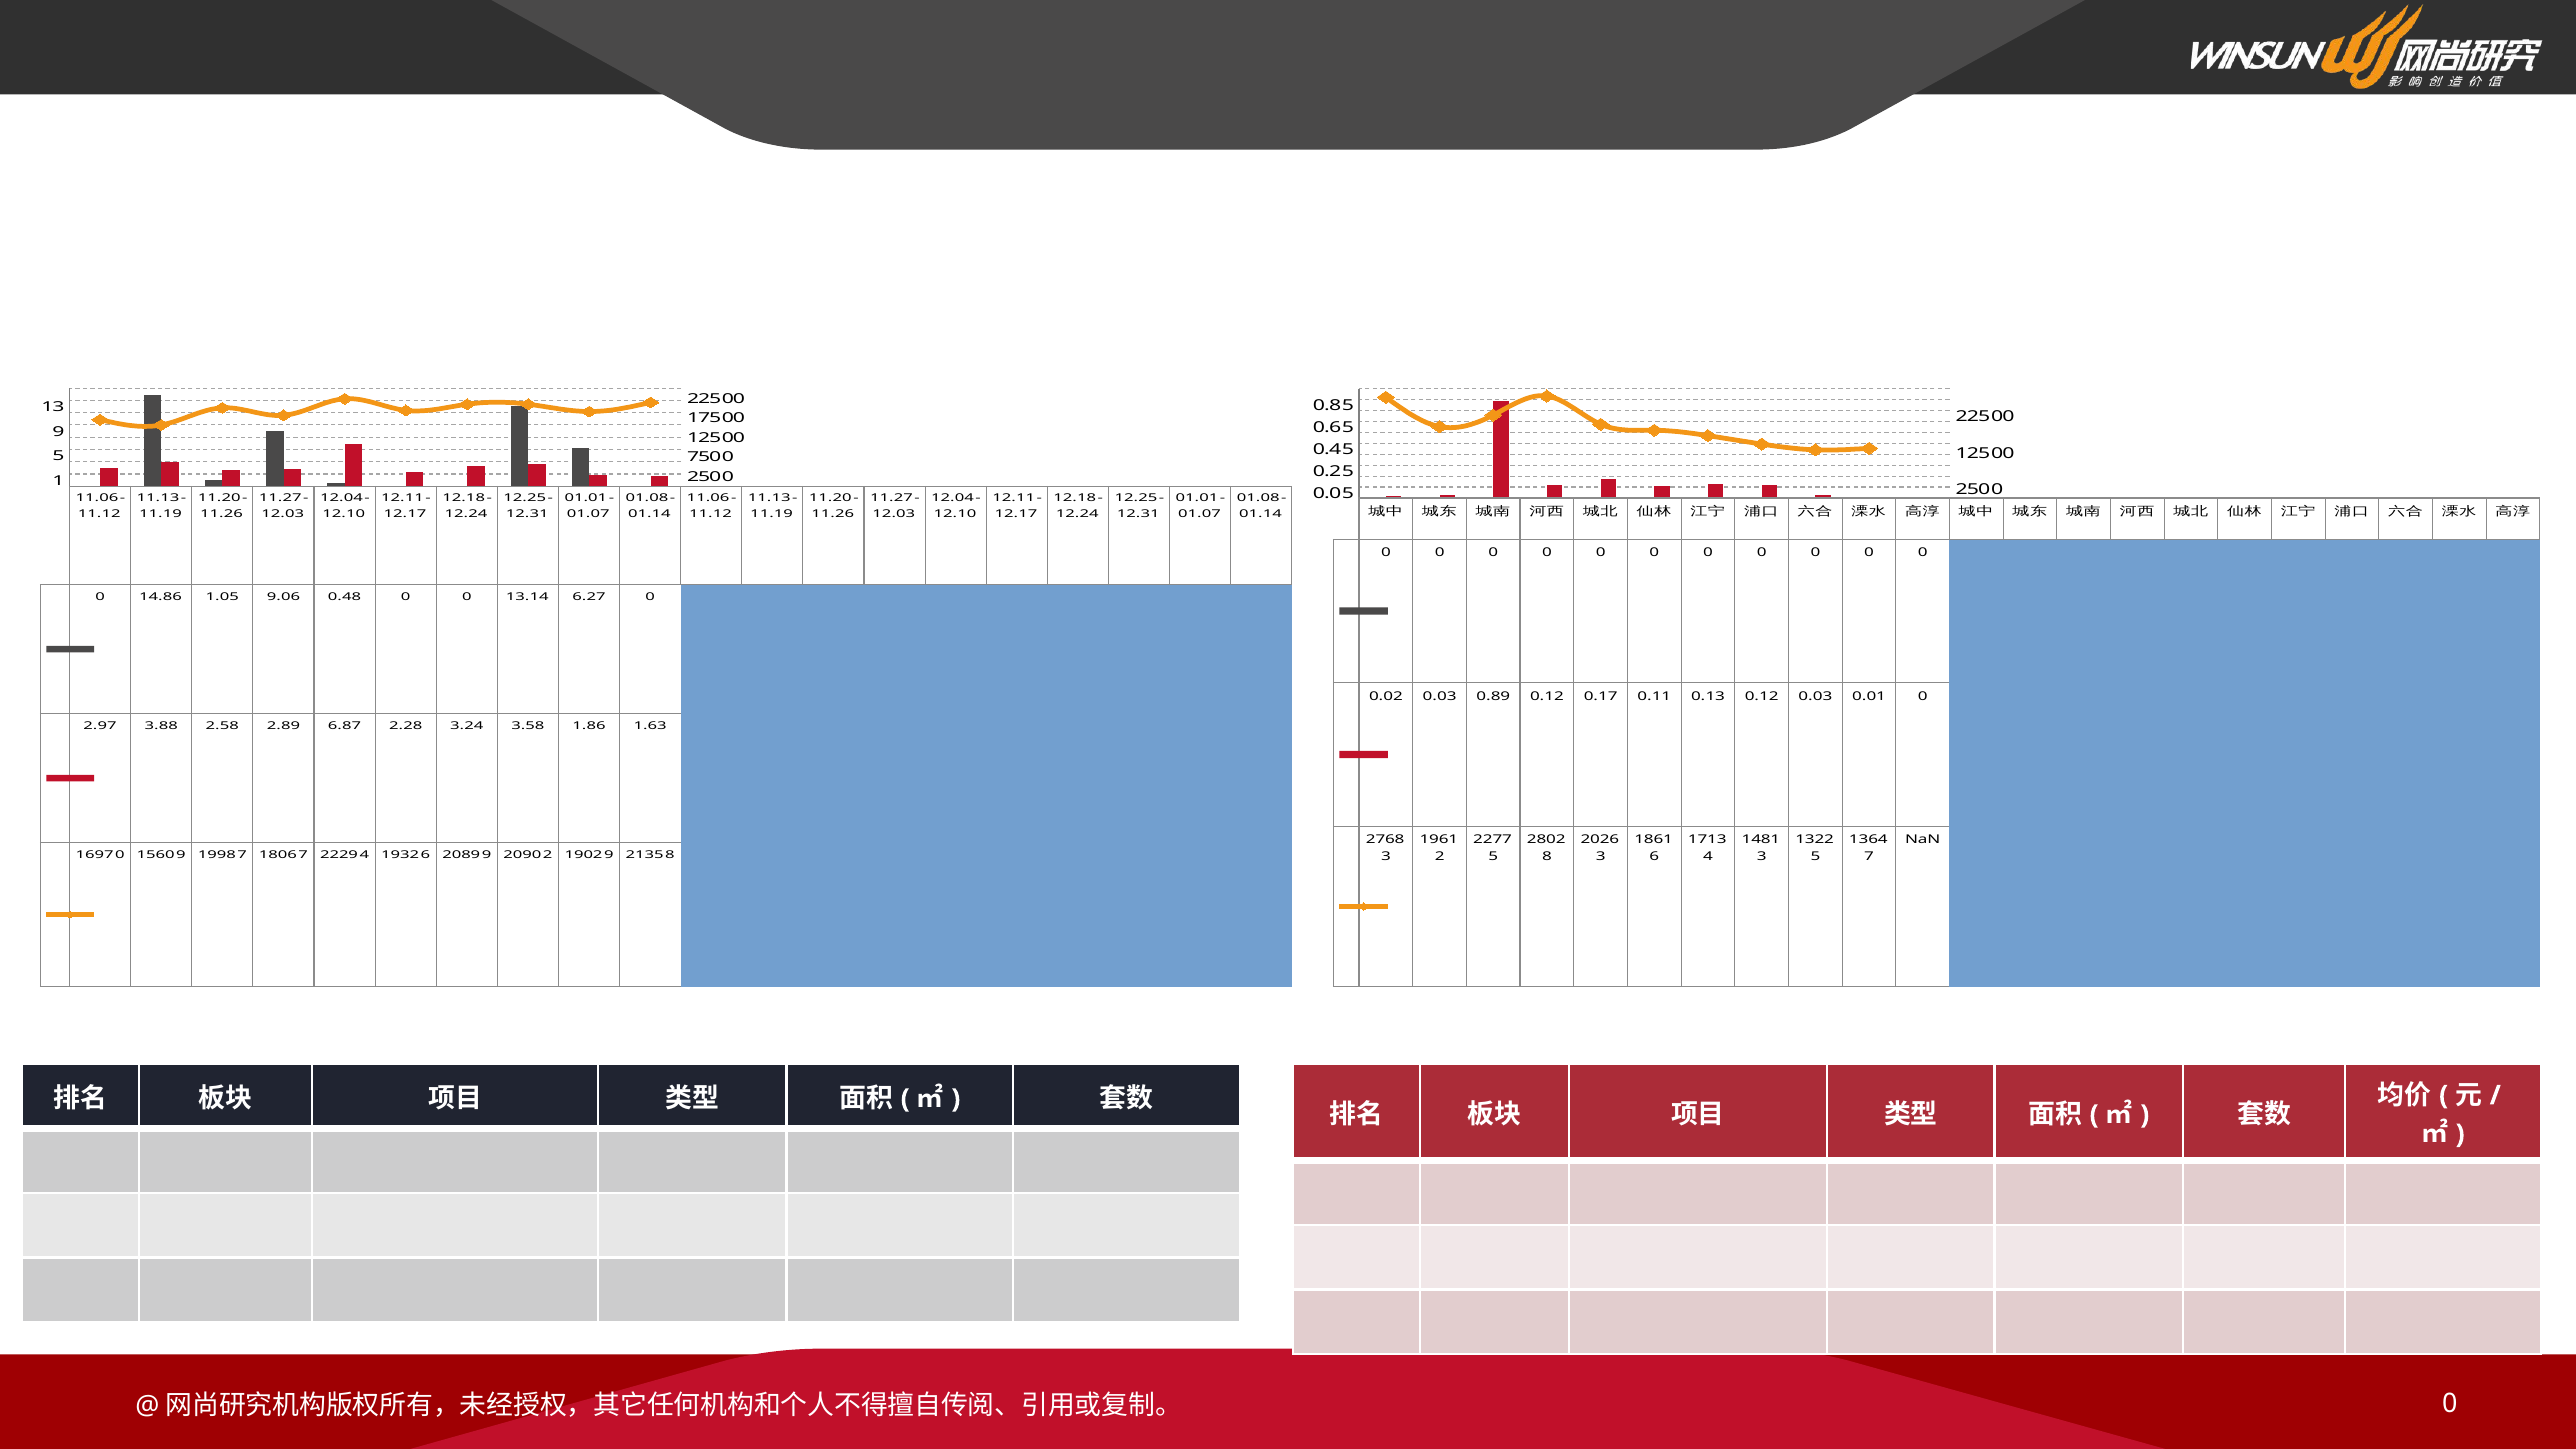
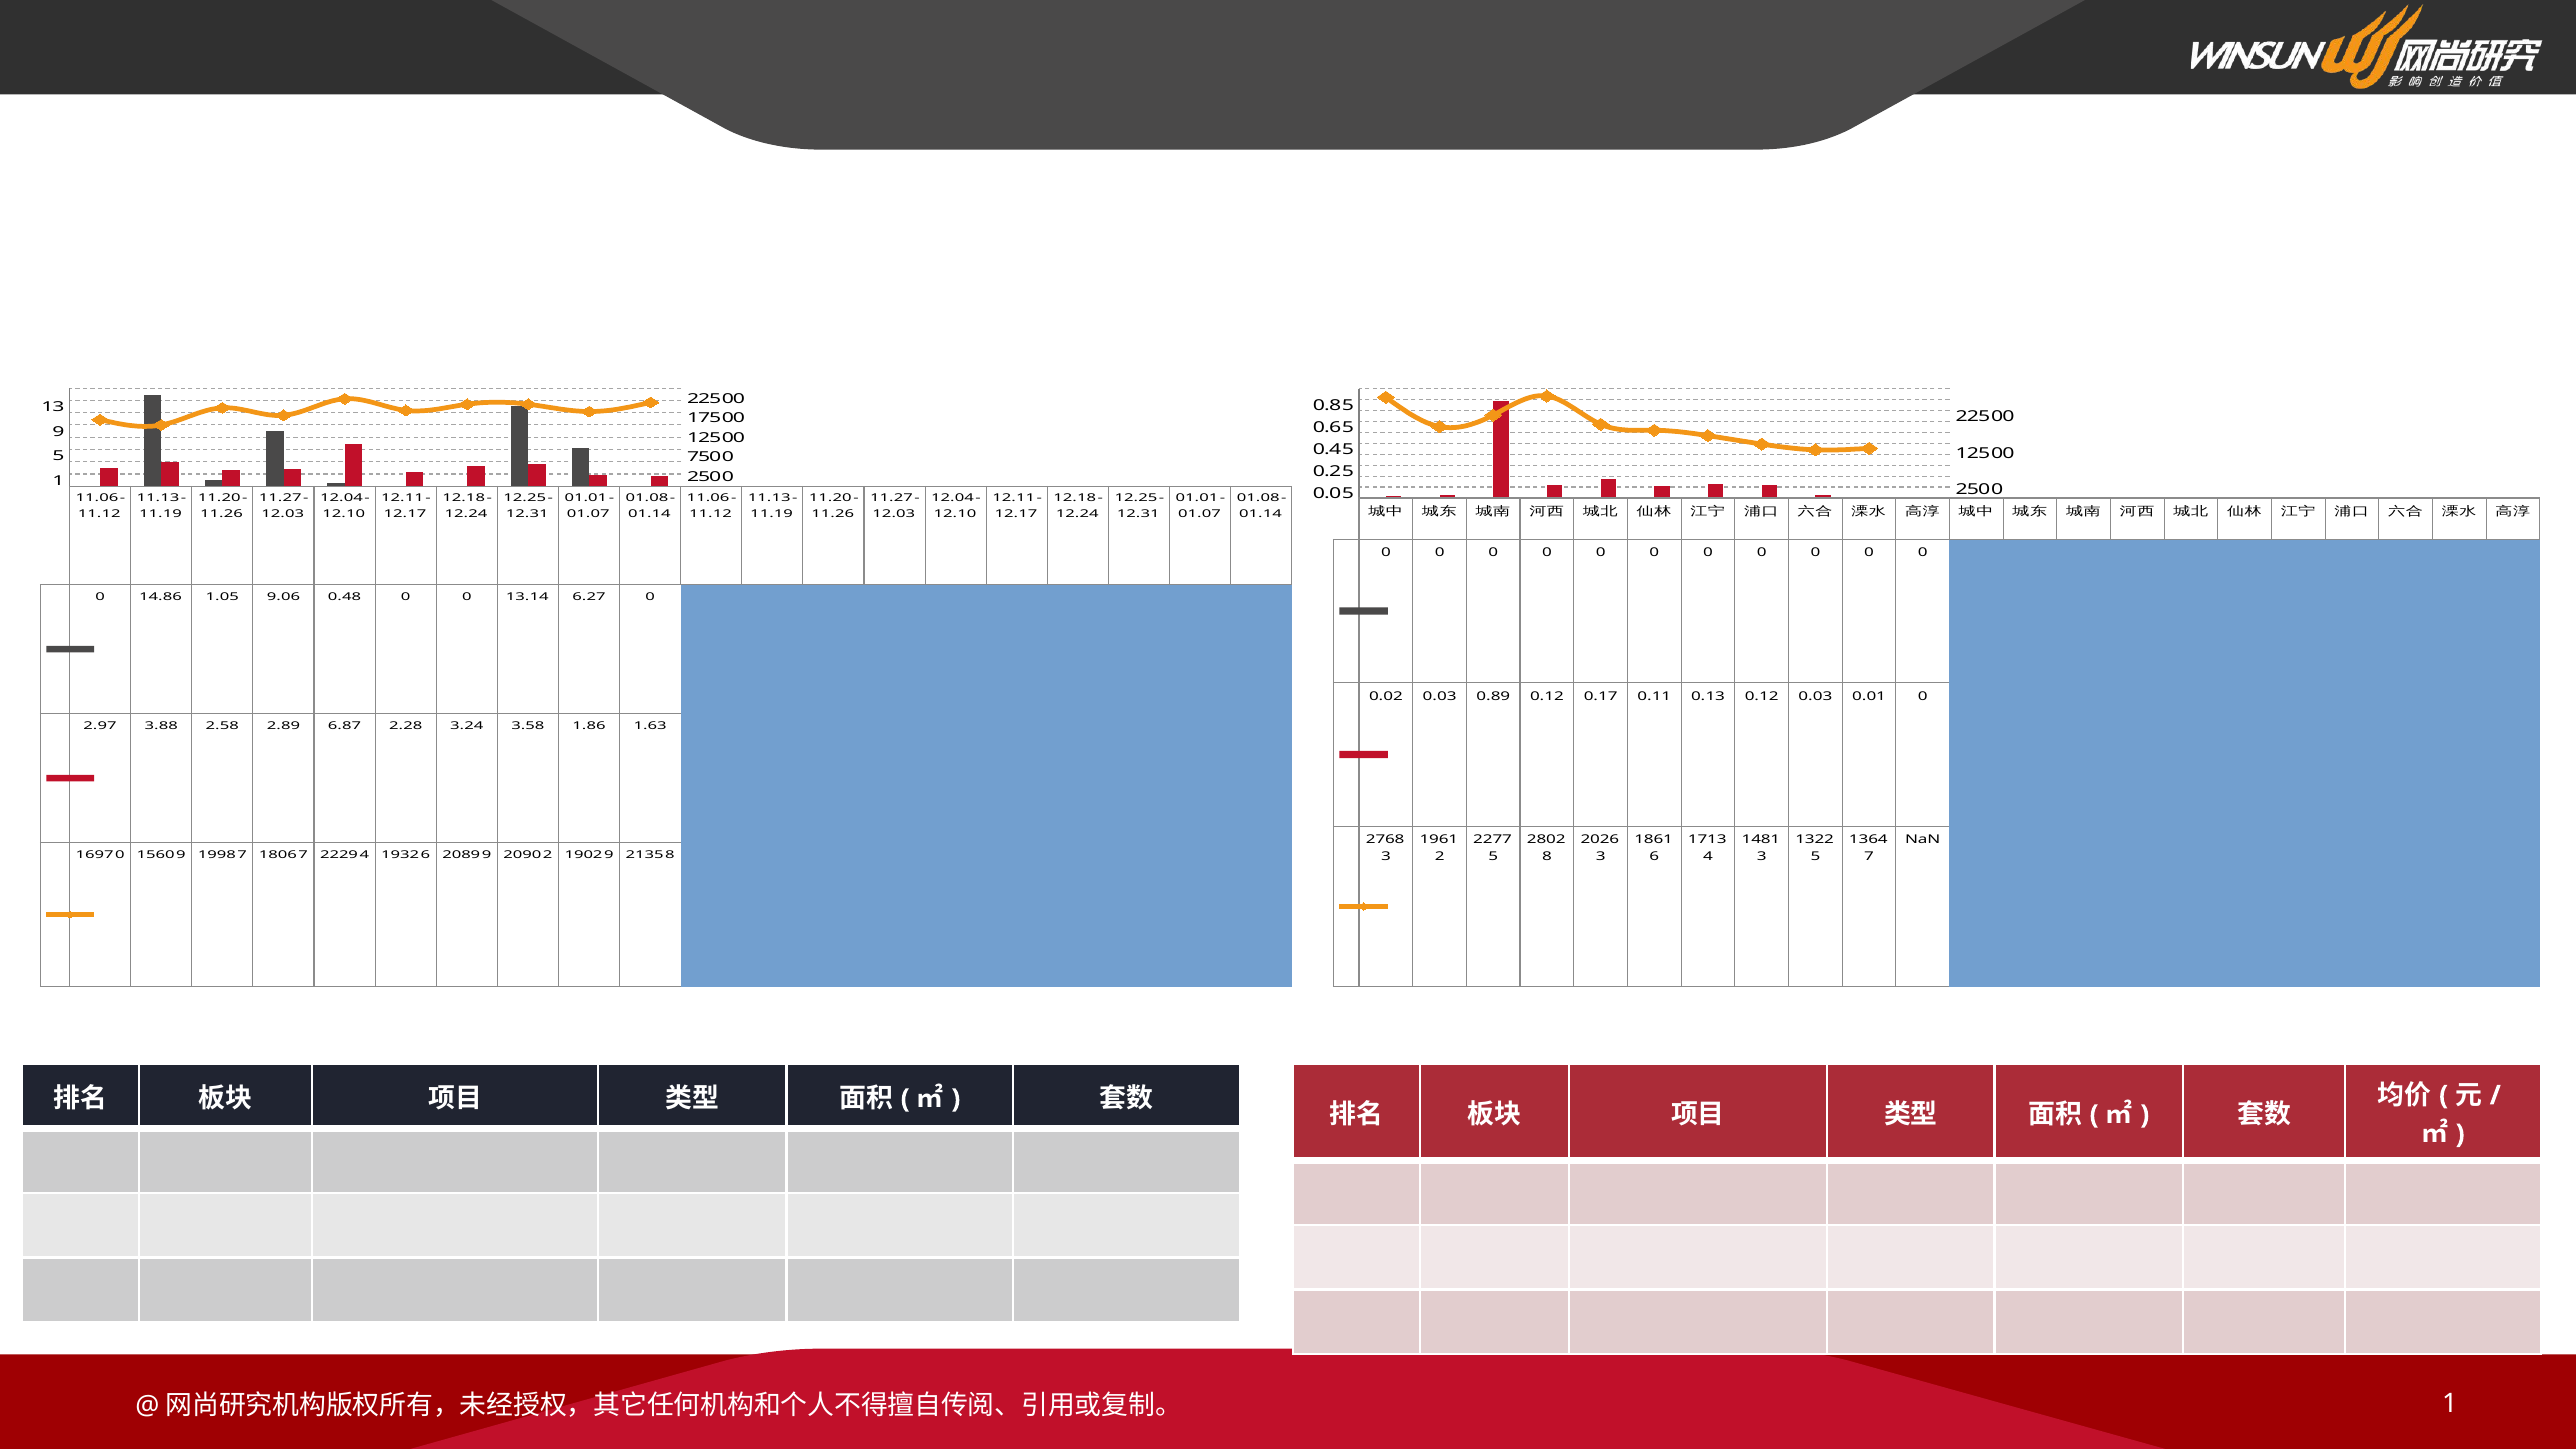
0 at (2450, 1403): 0 -> 1
